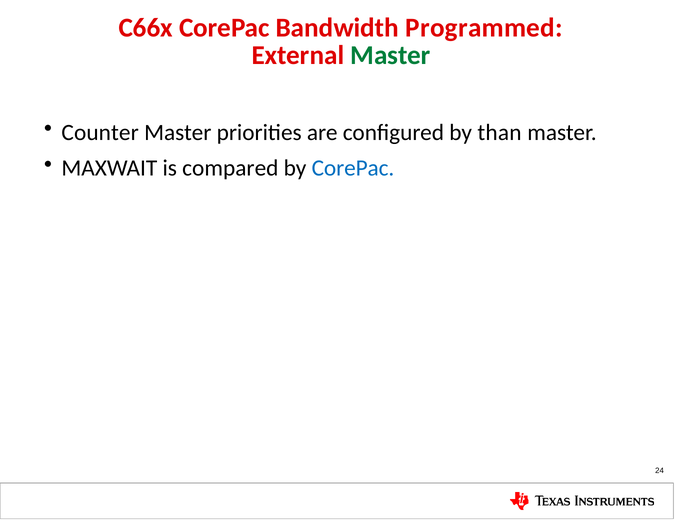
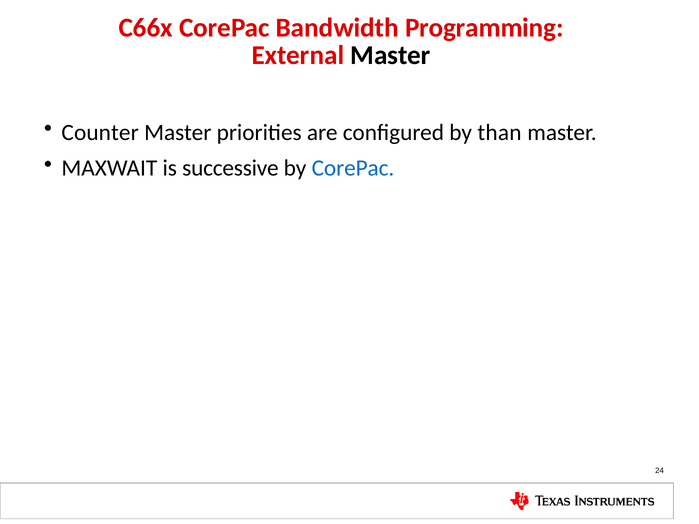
Programmed: Programmed -> Programming
Master at (390, 55) colour: green -> black
compared: compared -> successive
